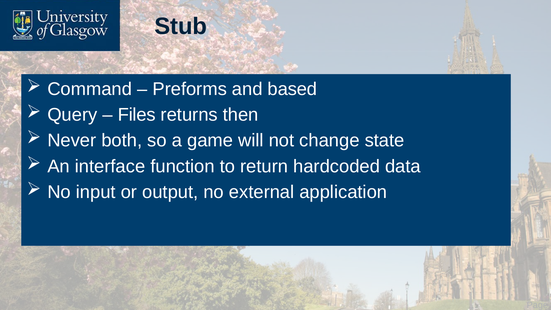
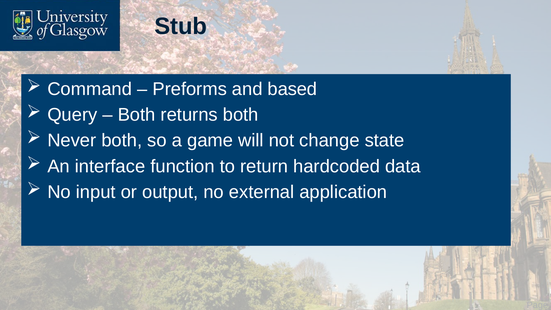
Files at (137, 115): Files -> Both
returns then: then -> both
